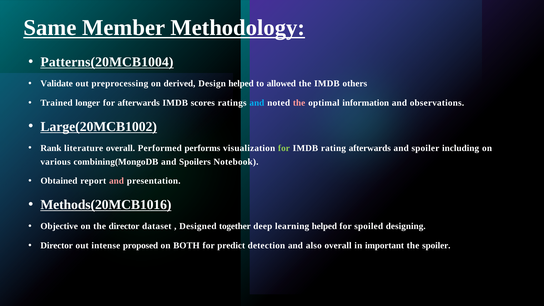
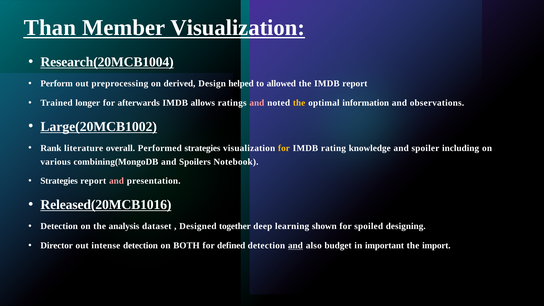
Same: Same -> Than
Member Methodology: Methodology -> Visualization
Patterns(20MCB1004: Patterns(20MCB1004 -> Research(20MCB1004
Validate: Validate -> Perform
IMDB others: others -> report
scores: scores -> allows
and at (257, 103) colour: light blue -> pink
the at (299, 103) colour: pink -> yellow
Performed performs: performs -> strategies
for at (284, 148) colour: light green -> yellow
rating afterwards: afterwards -> knowledge
Obtained at (59, 181): Obtained -> Strategies
Methods(20MCB1016: Methods(20MCB1016 -> Released(20MCB1016
Objective at (59, 226): Objective -> Detection
the director: director -> analysis
learning helped: helped -> shown
intense proposed: proposed -> detection
predict: predict -> defined
and at (295, 246) underline: none -> present
also overall: overall -> budget
the spoiler: spoiler -> import
